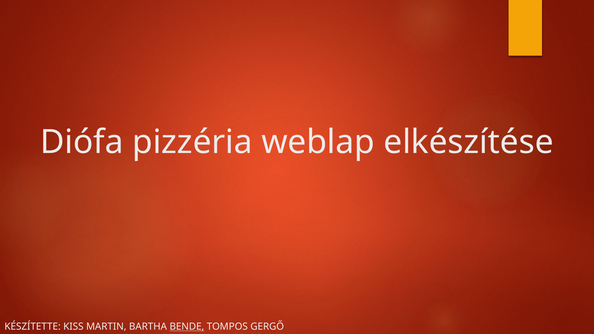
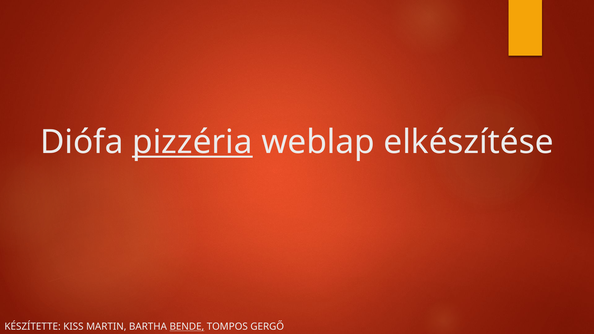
pizzéria underline: none -> present
